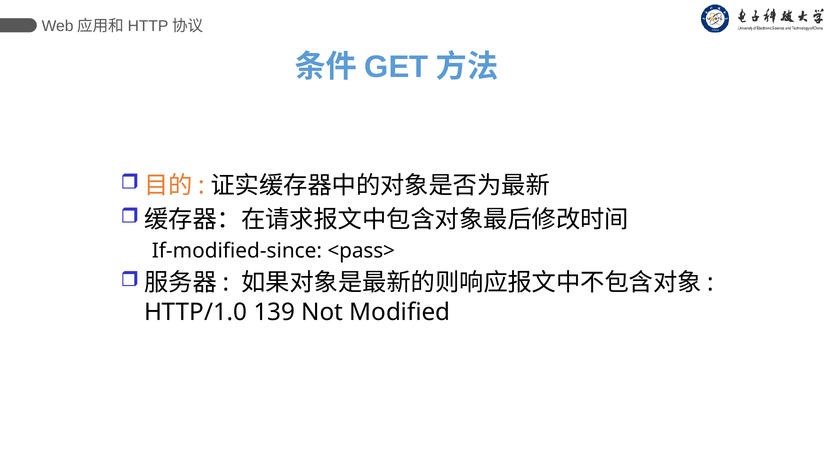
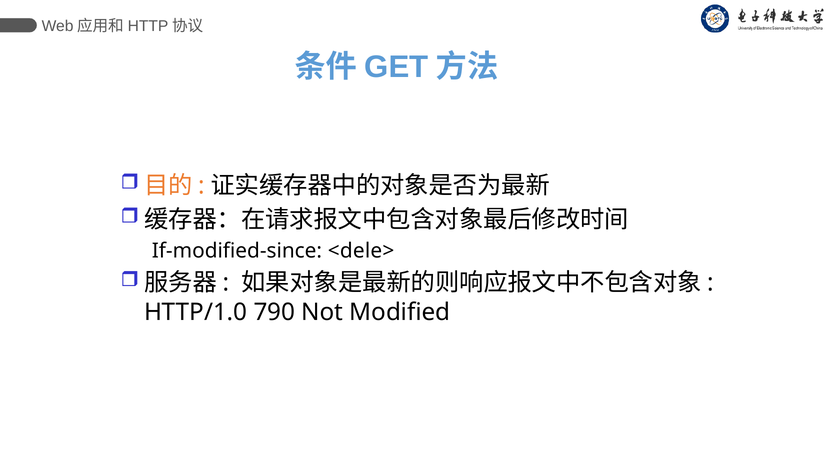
<pass>: <pass> -> <dele>
139: 139 -> 790
